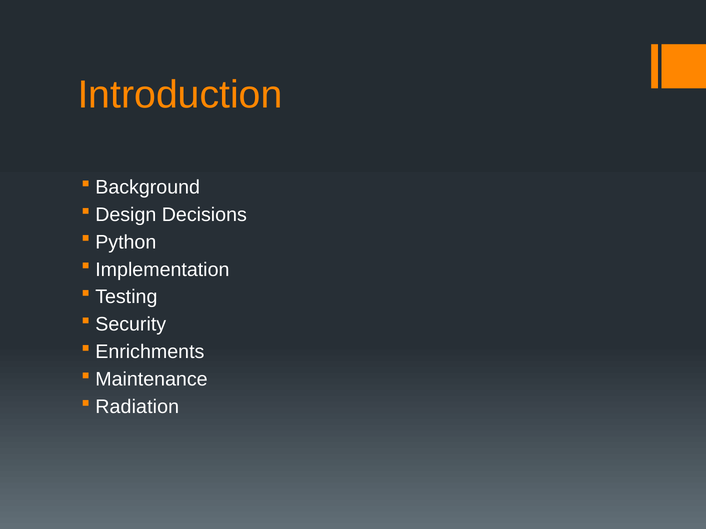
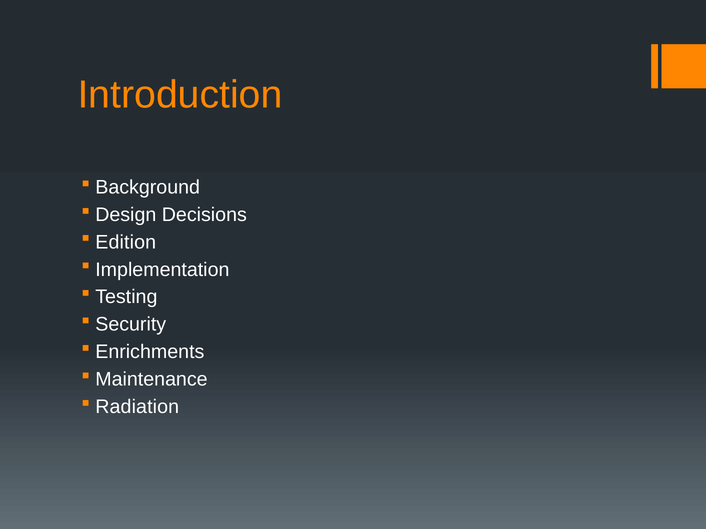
Python: Python -> Edition
